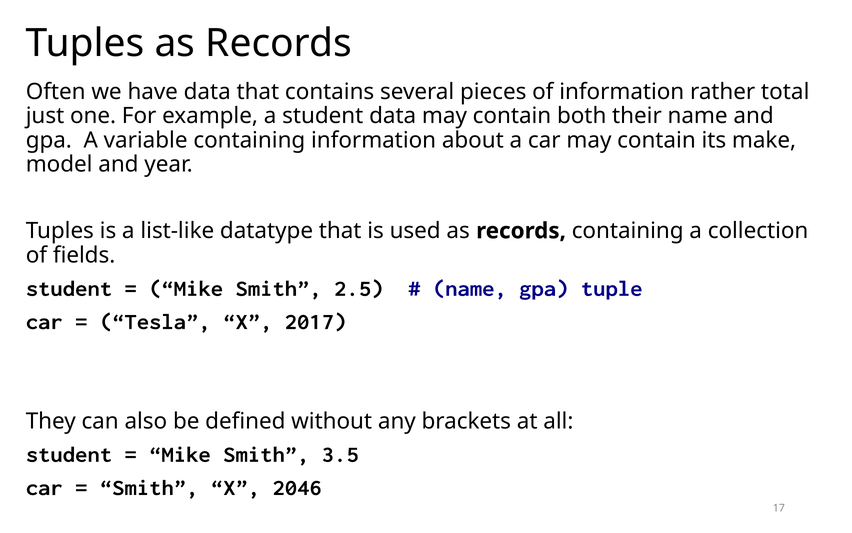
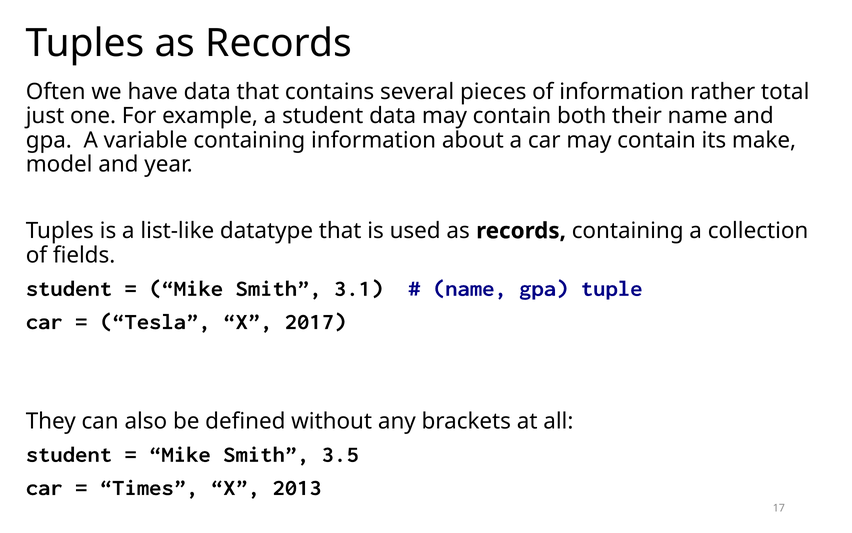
2.5: 2.5 -> 3.1
Smith at (149, 487): Smith -> Times
2046: 2046 -> 2013
